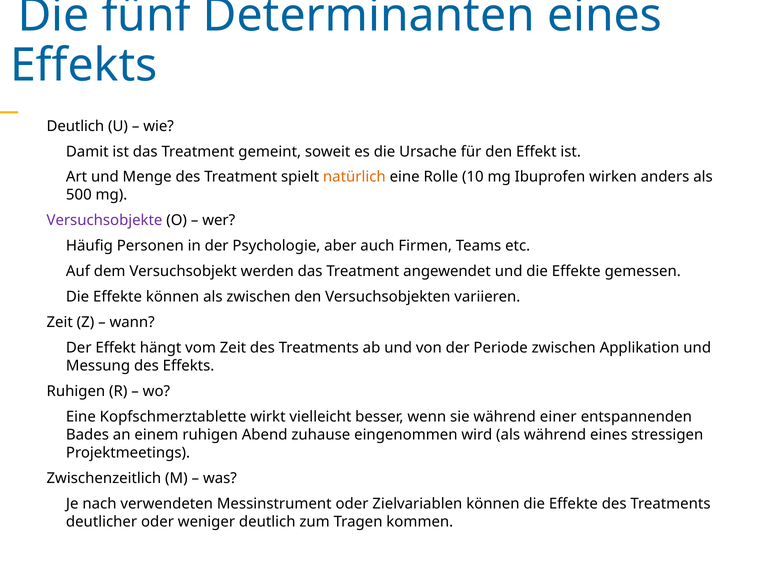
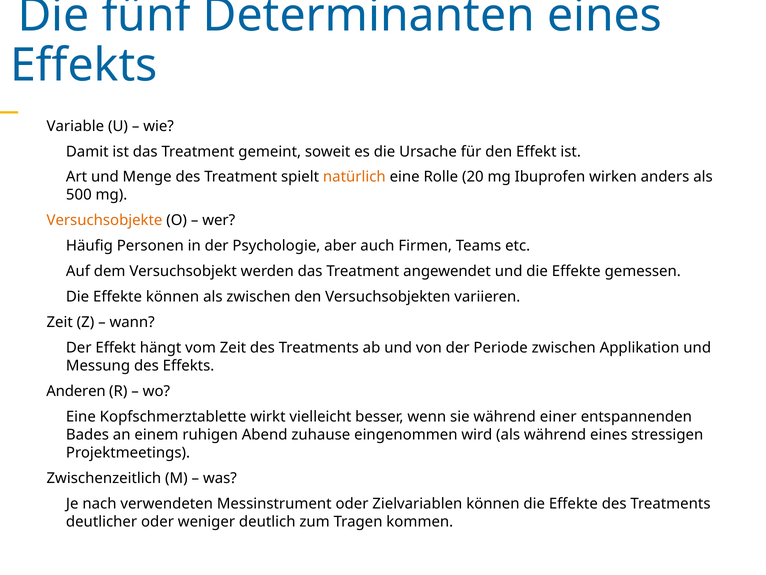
Deutlich at (75, 126): Deutlich -> Variable
10: 10 -> 20
Versuchsobjekte colour: purple -> orange
Ruhigen at (76, 391): Ruhigen -> Anderen
